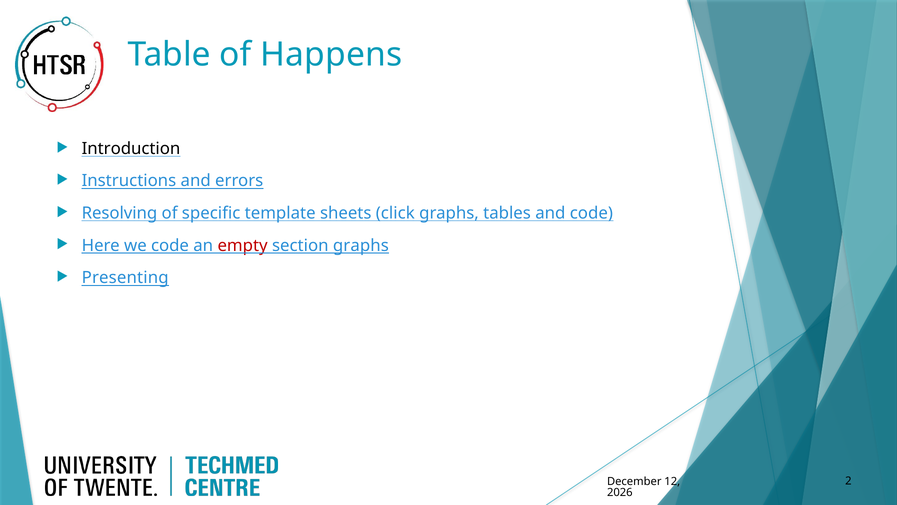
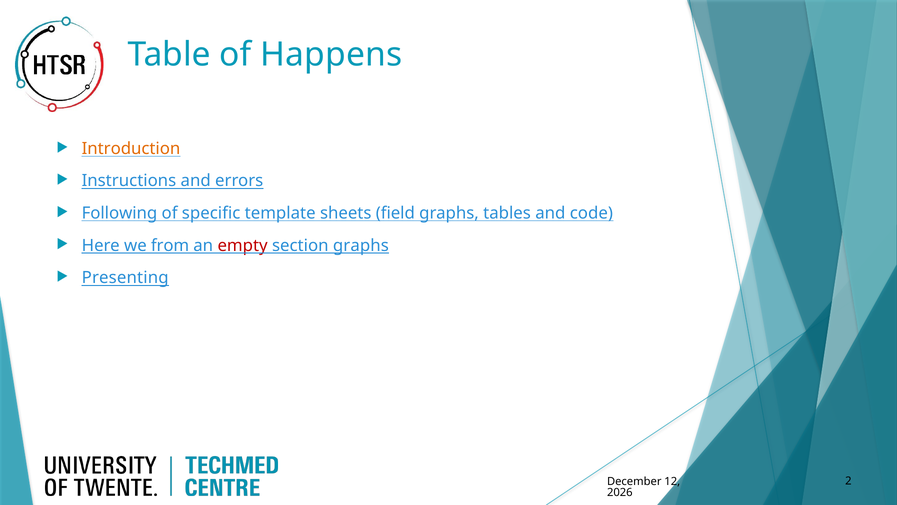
Introduction colour: black -> orange
Resolving: Resolving -> Following
click: click -> field
we code: code -> from
